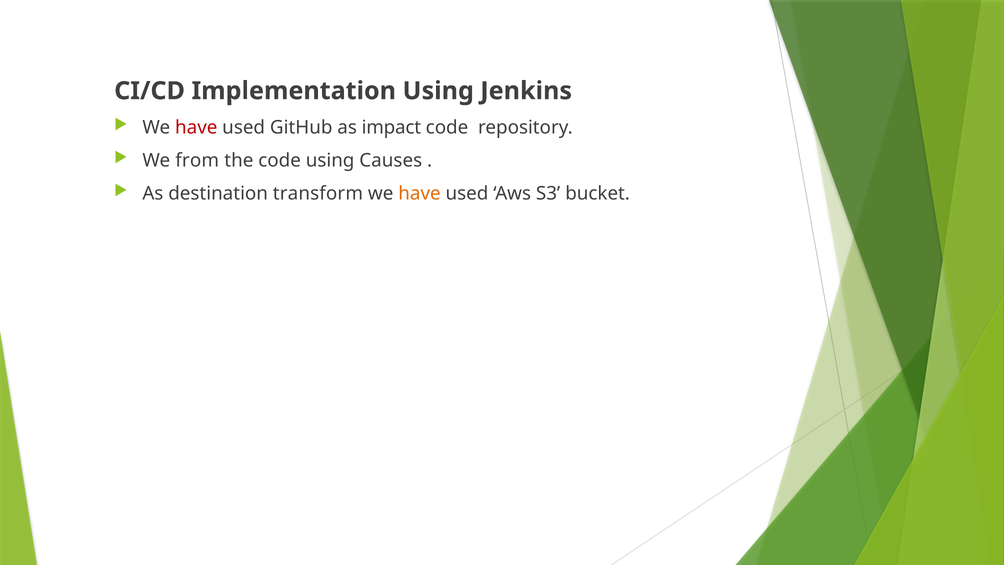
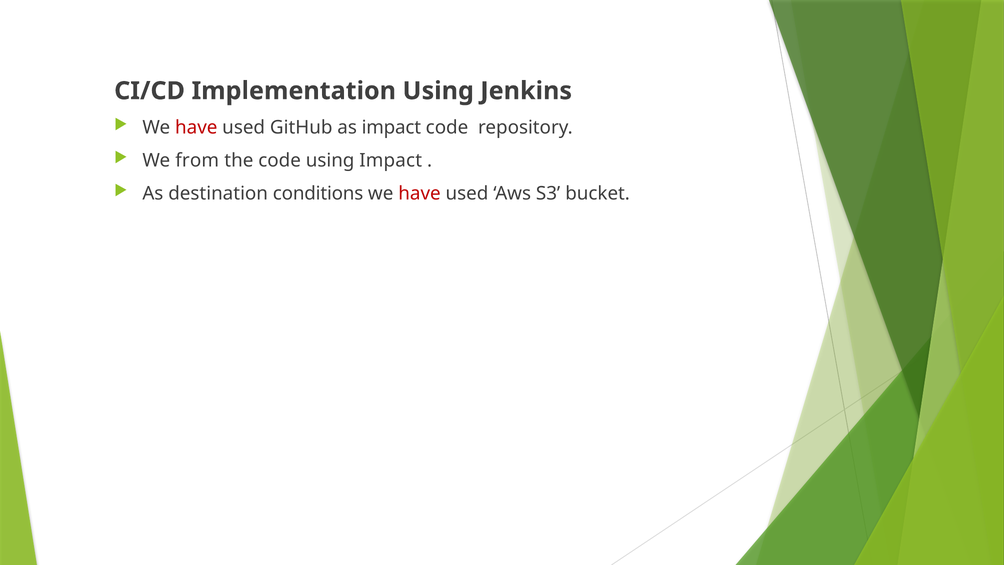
using Causes: Causes -> Impact
transform: transform -> conditions
have at (420, 193) colour: orange -> red
